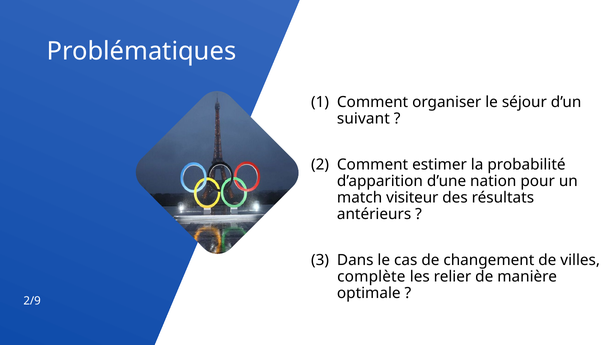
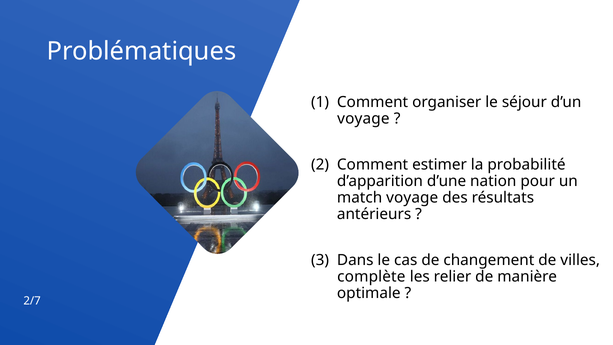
suivant at (363, 119): suivant -> voyage
match visiteur: visiteur -> voyage
2/9: 2/9 -> 2/7
